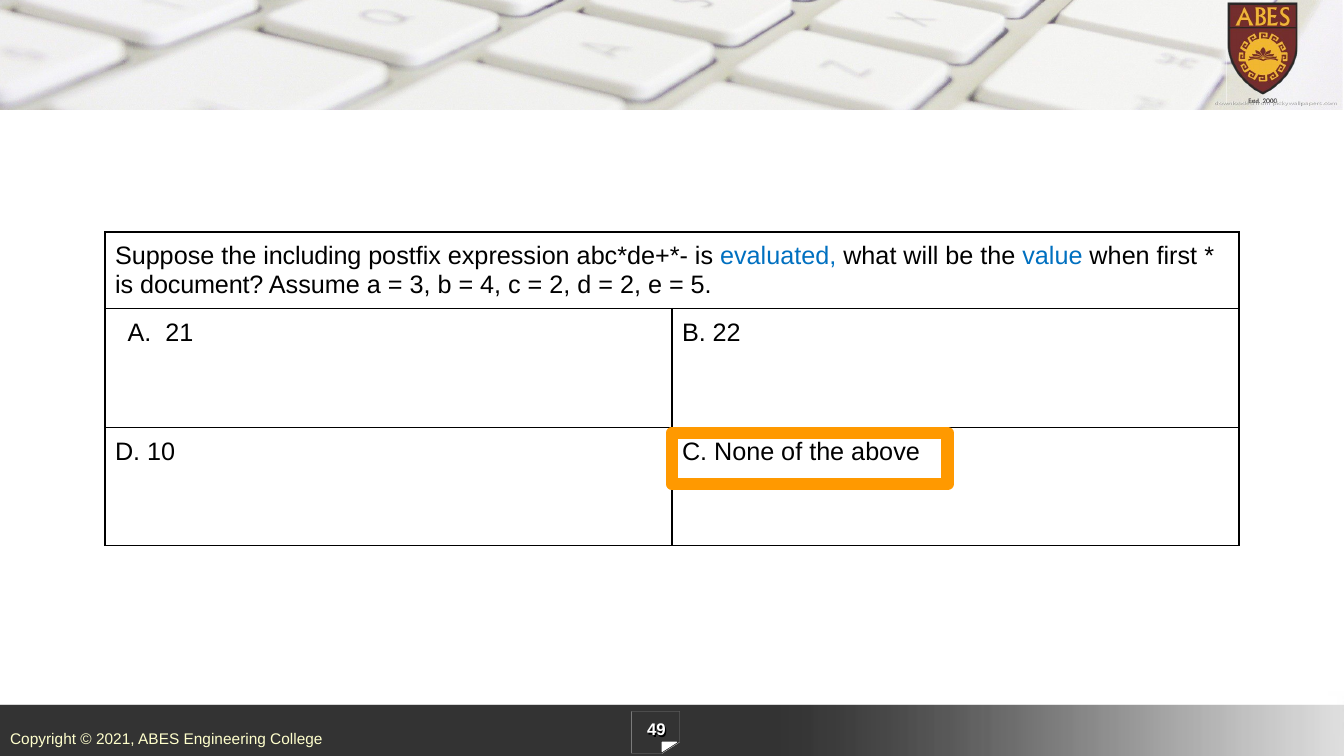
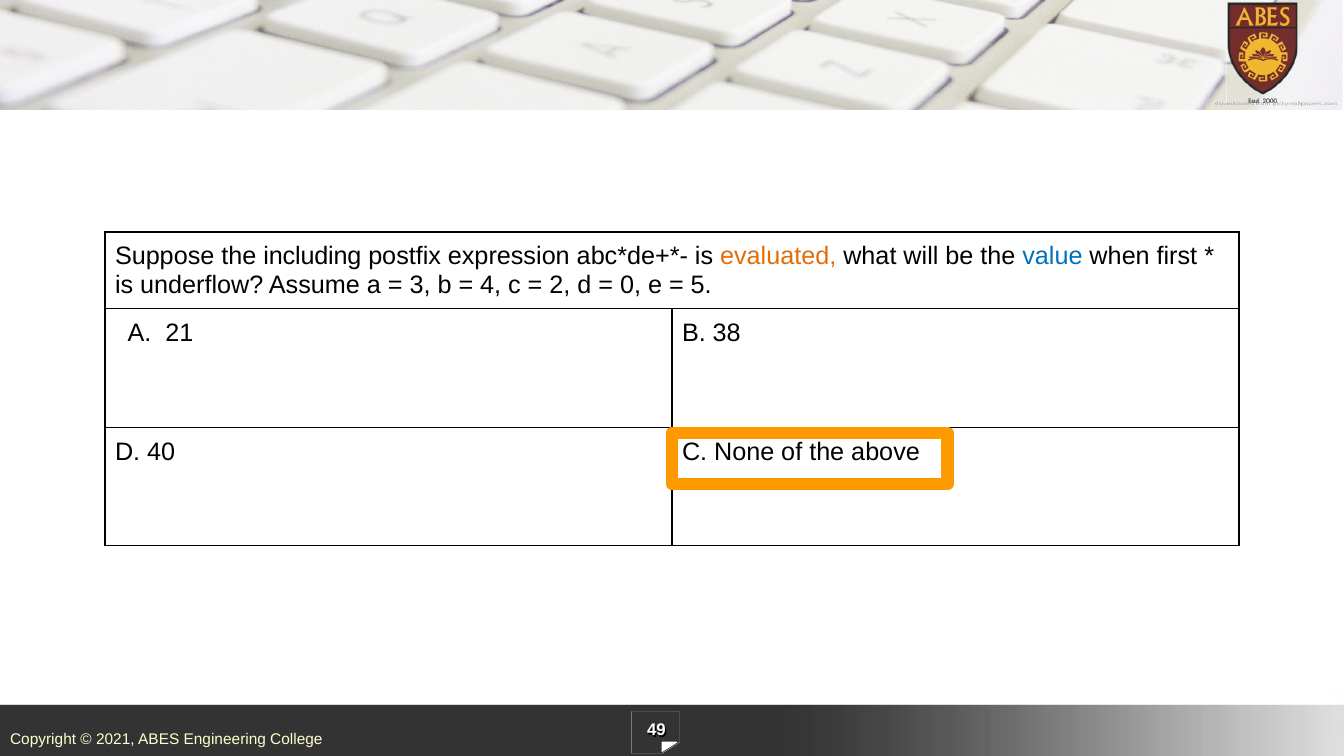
evaluated colour: blue -> orange
document: document -> underflow
2 at (631, 285): 2 -> 0
22: 22 -> 38
10: 10 -> 40
